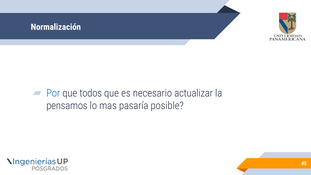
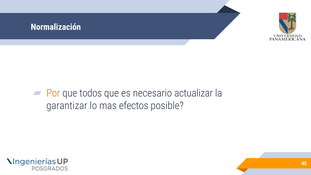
Por colour: blue -> orange
pensamos: pensamos -> garantizar
pasaría: pasaría -> efectos
